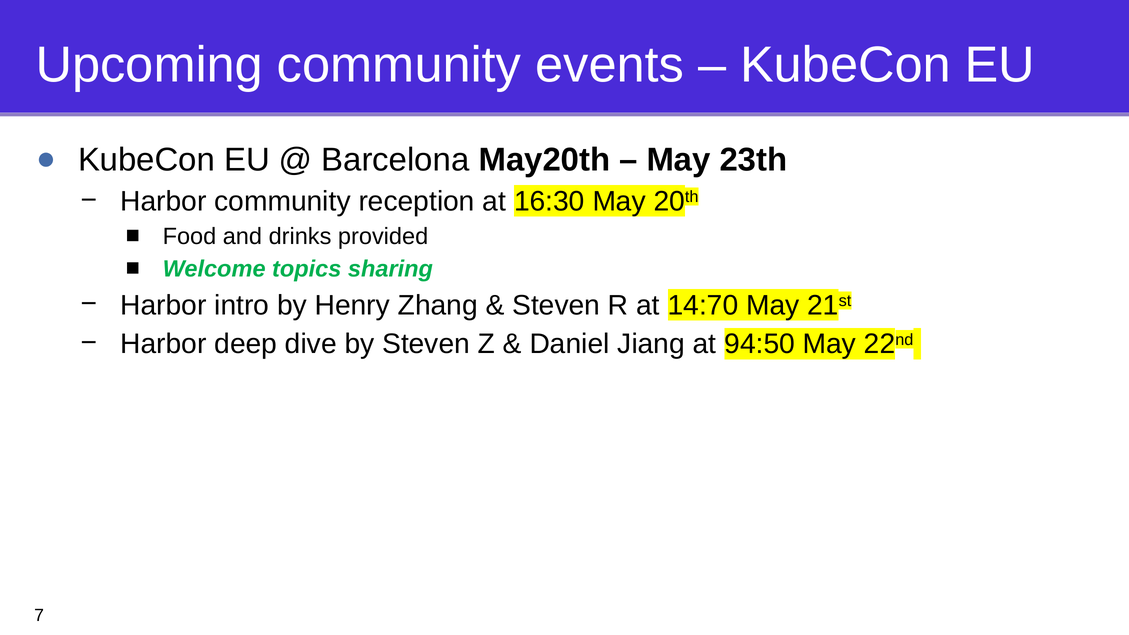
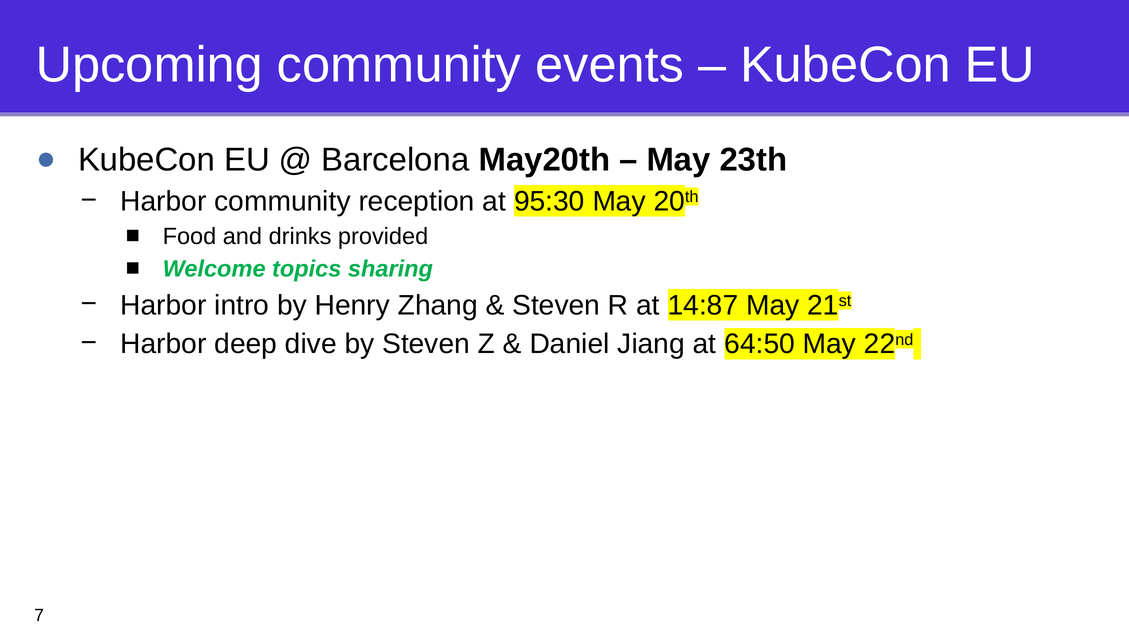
16:30: 16:30 -> 95:30
14:70: 14:70 -> 14:87
94:50: 94:50 -> 64:50
